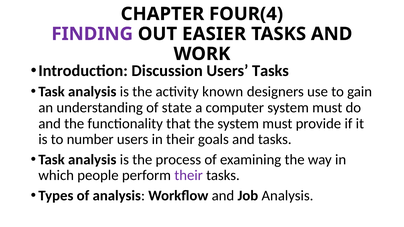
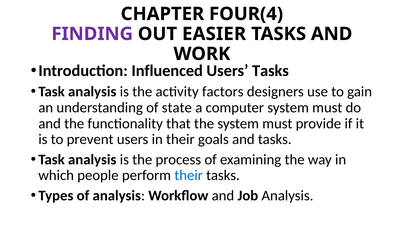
Discussion: Discussion -> Influenced
known: known -> factors
number: number -> prevent
their at (189, 176) colour: purple -> blue
